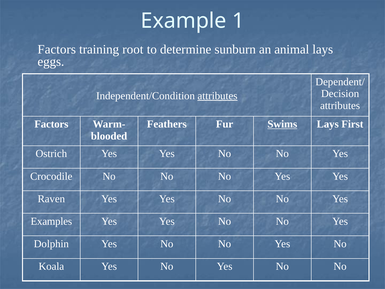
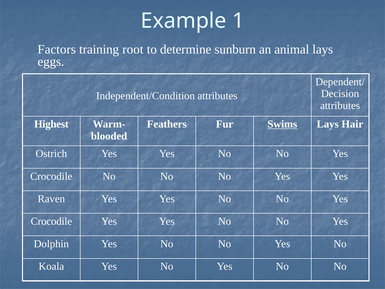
attributes at (217, 96) underline: present -> none
Factors at (51, 124): Factors -> Highest
First: First -> Hair
Examples at (51, 221): Examples -> Crocodile
